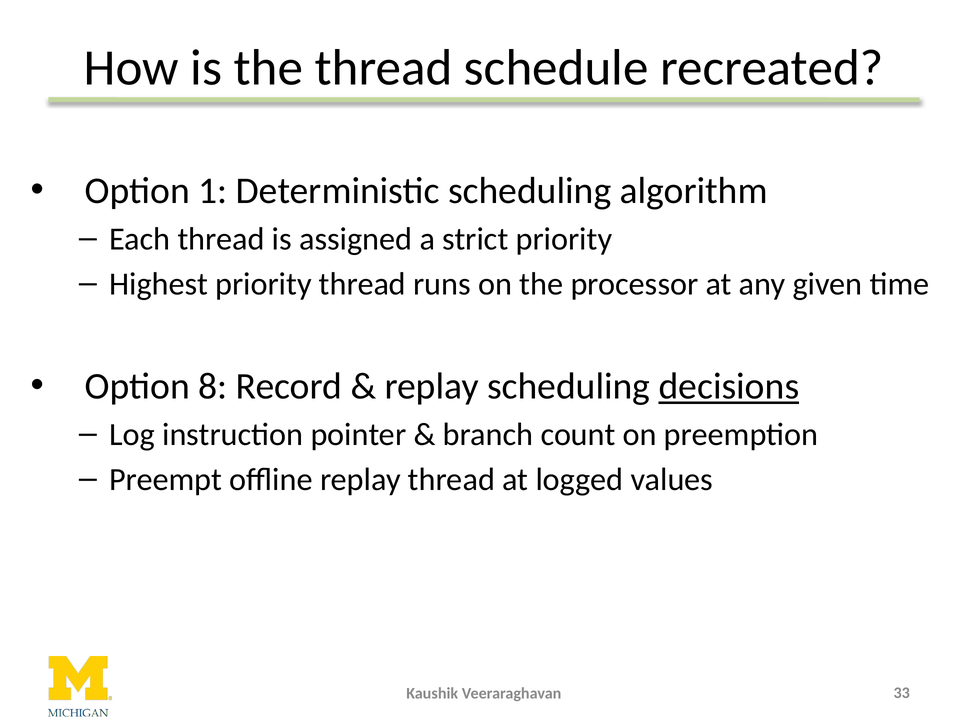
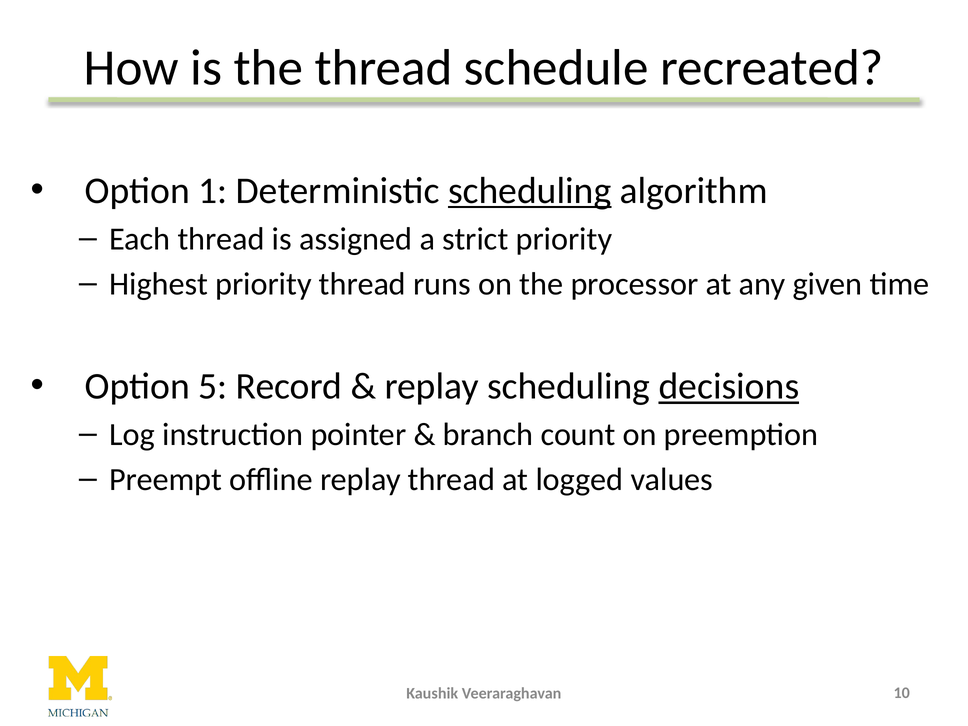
scheduling at (530, 191) underline: none -> present
8: 8 -> 5
33: 33 -> 10
